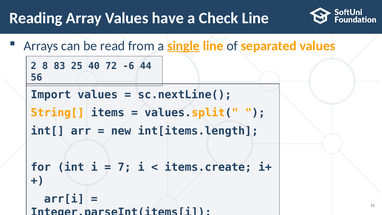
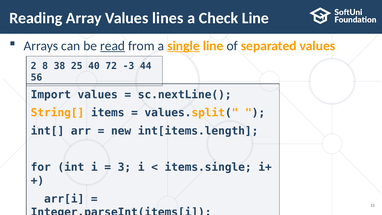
have: have -> lines
read underline: none -> present
83: 83 -> 38
-6: -6 -> -3
7: 7 -> 3
items.create: items.create -> items.single
